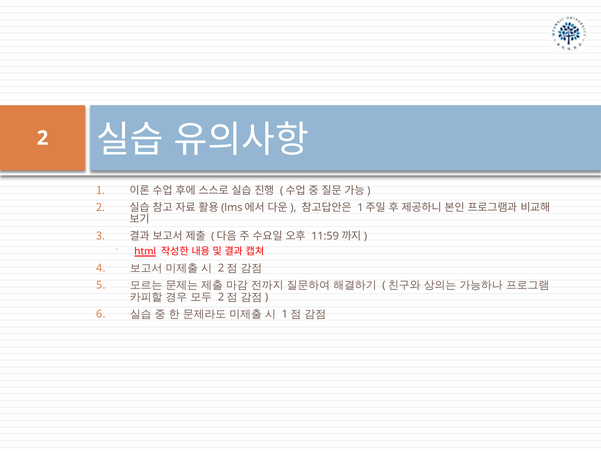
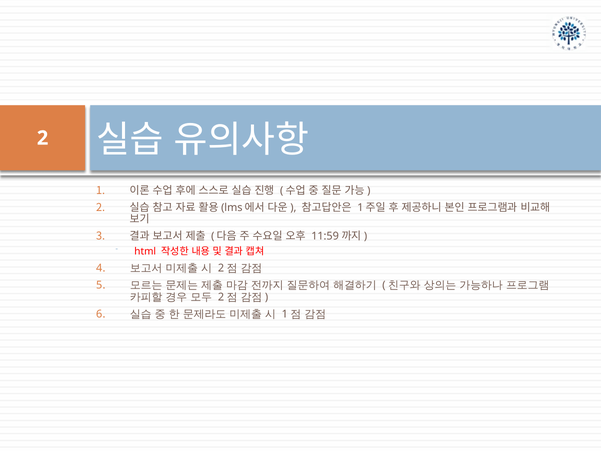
html underline: present -> none
